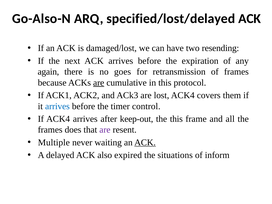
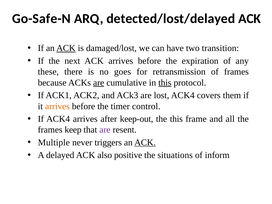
Go-Also-N: Go-Also-N -> Go-Safe-N
specified/lost/delayed: specified/lost/delayed -> detected/lost/delayed
ACK at (66, 48) underline: none -> present
resending: resending -> transition
again: again -> these
this at (165, 83) underline: none -> present
arrives at (57, 106) colour: blue -> orange
does: does -> keep
waiting: waiting -> triggers
expired: expired -> positive
